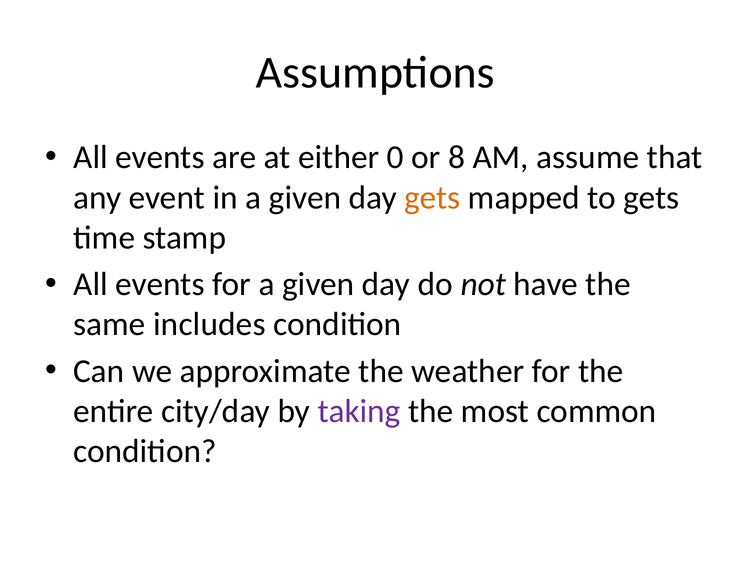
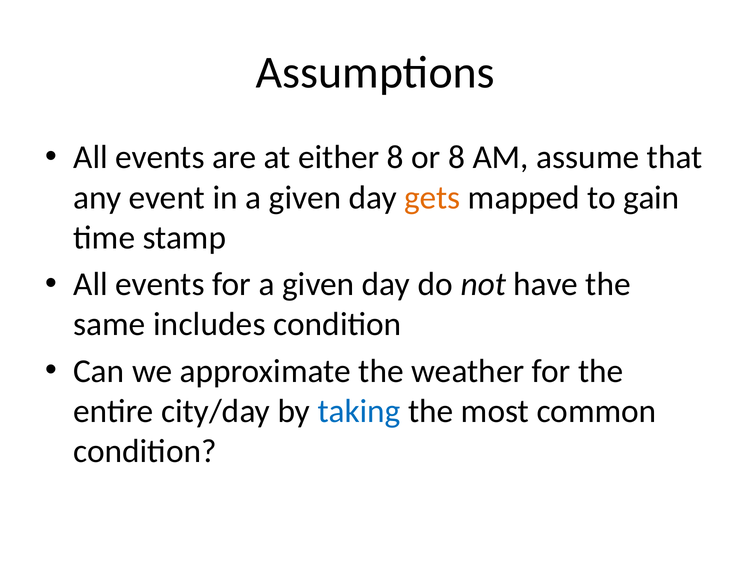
either 0: 0 -> 8
to gets: gets -> gain
taking colour: purple -> blue
